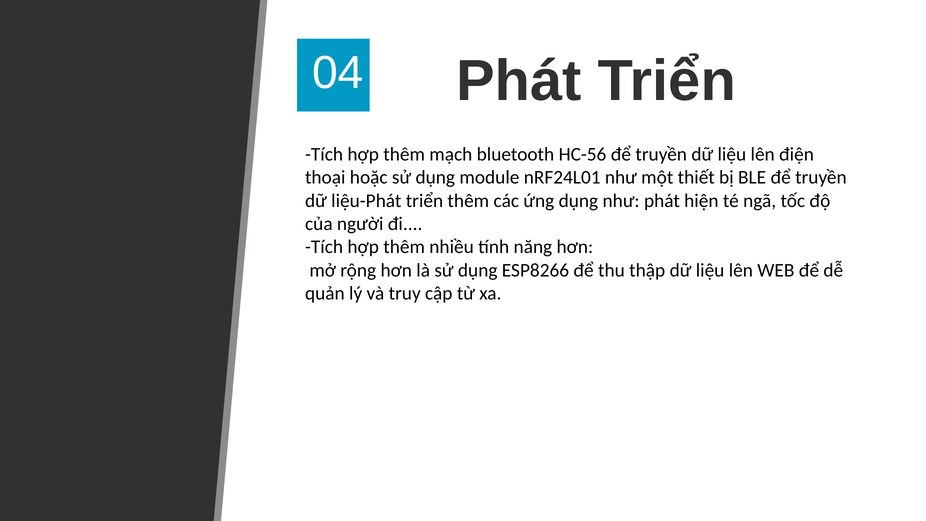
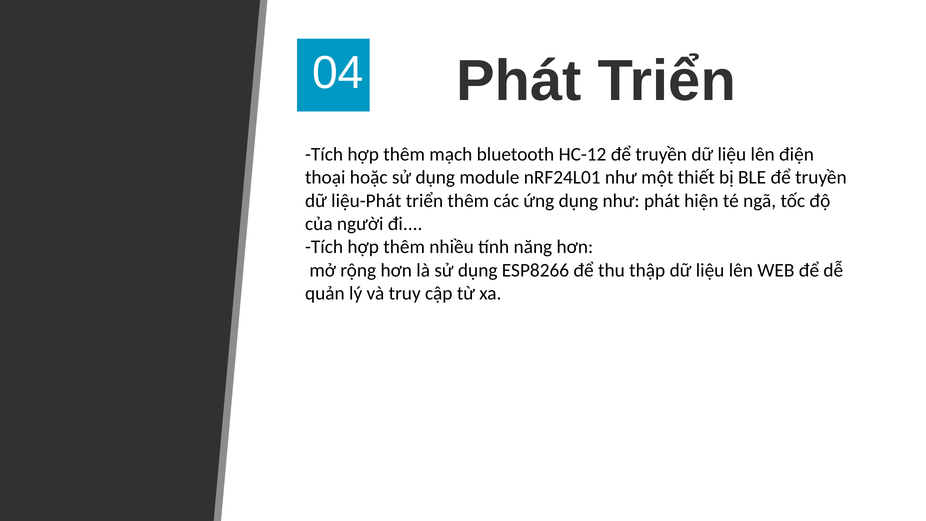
HC-56: HC-56 -> HC-12
